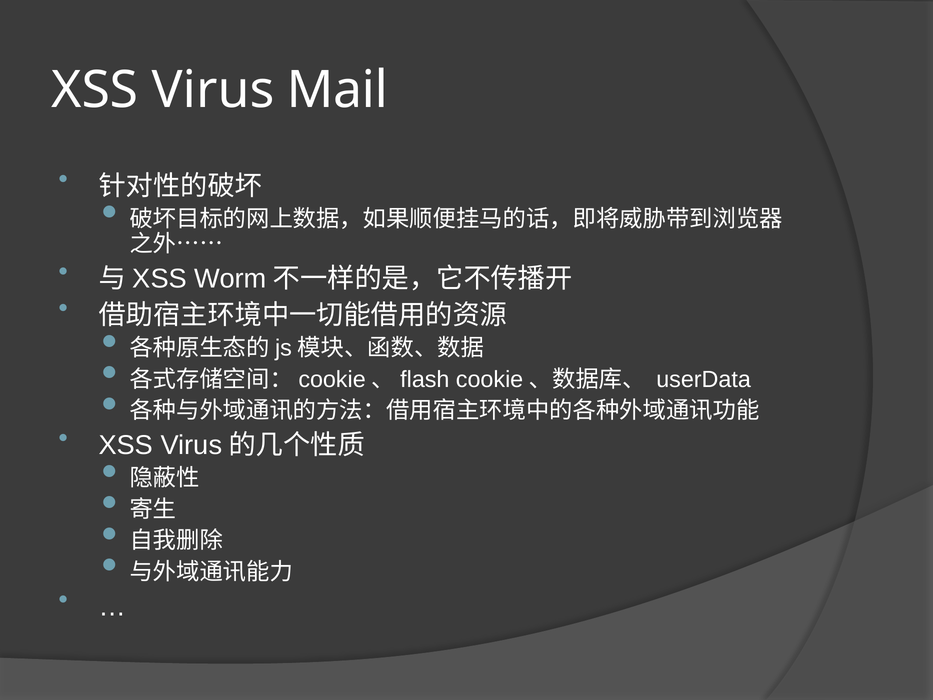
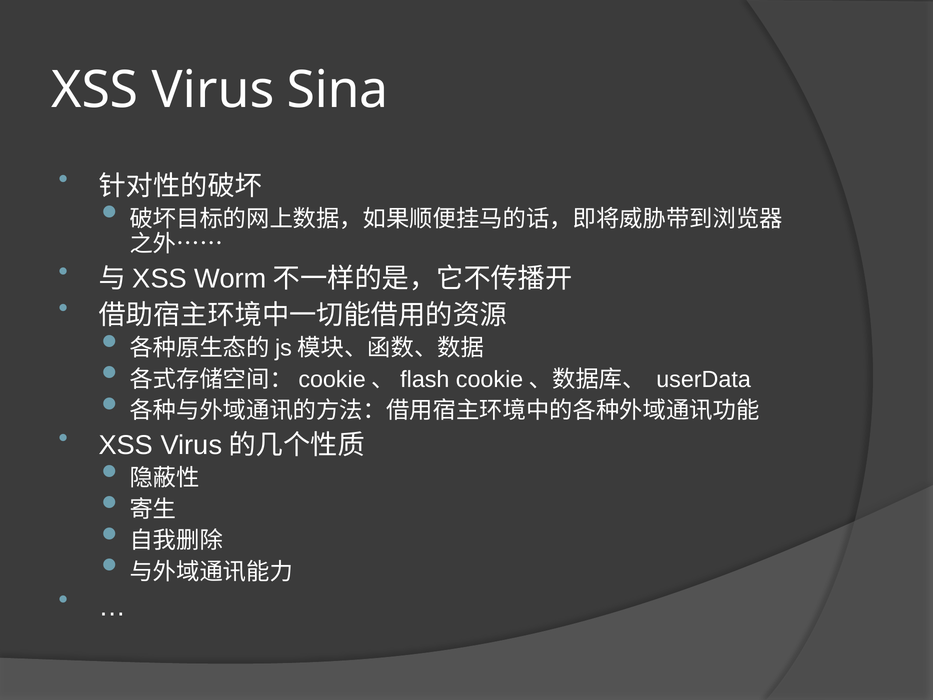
Mail: Mail -> Sina
